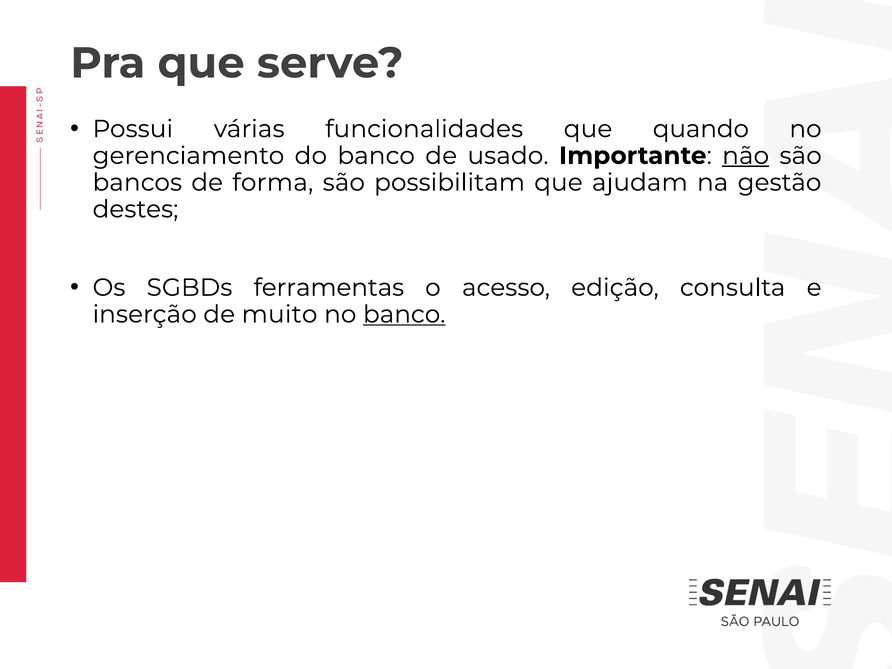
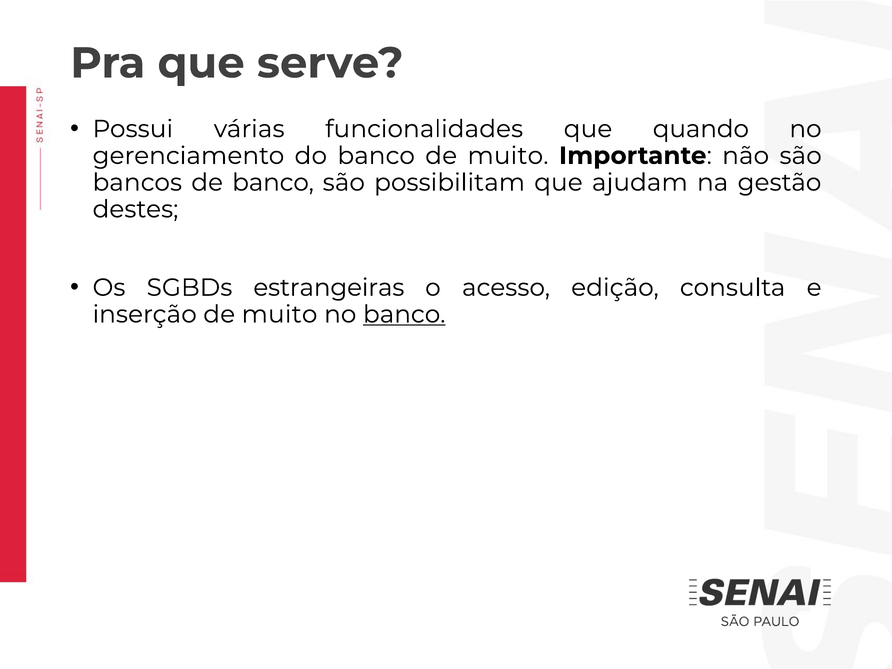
banco de usado: usado -> muito
não underline: present -> none
de forma: forma -> banco
ferramentas: ferramentas -> estrangeiras
